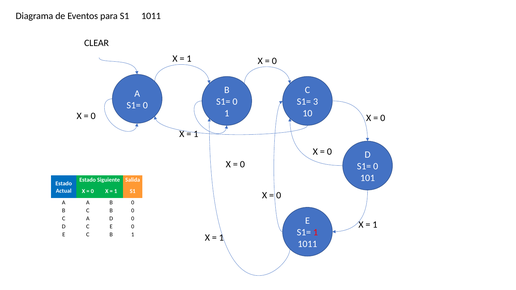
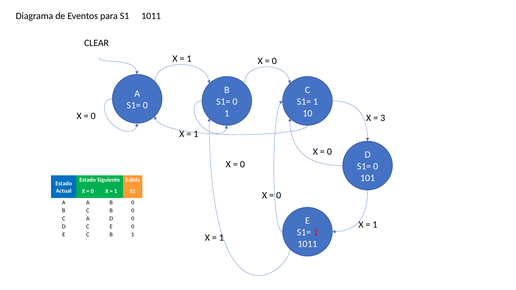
3 at (316, 102): 3 -> 1
0 at (383, 118): 0 -> 3
